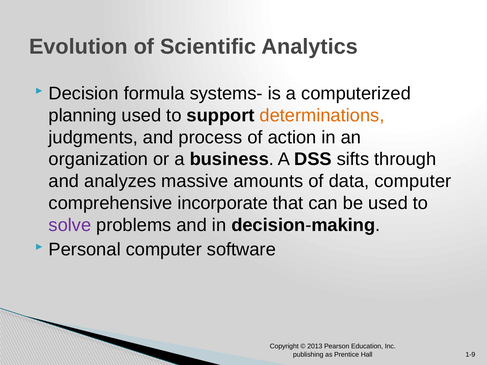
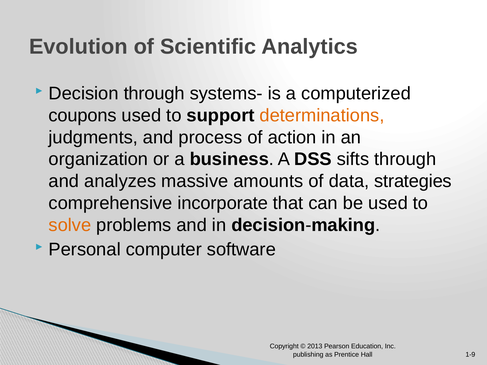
Decision formula: formula -> through
planning: planning -> coupons
data computer: computer -> strategies
solve colour: purple -> orange
